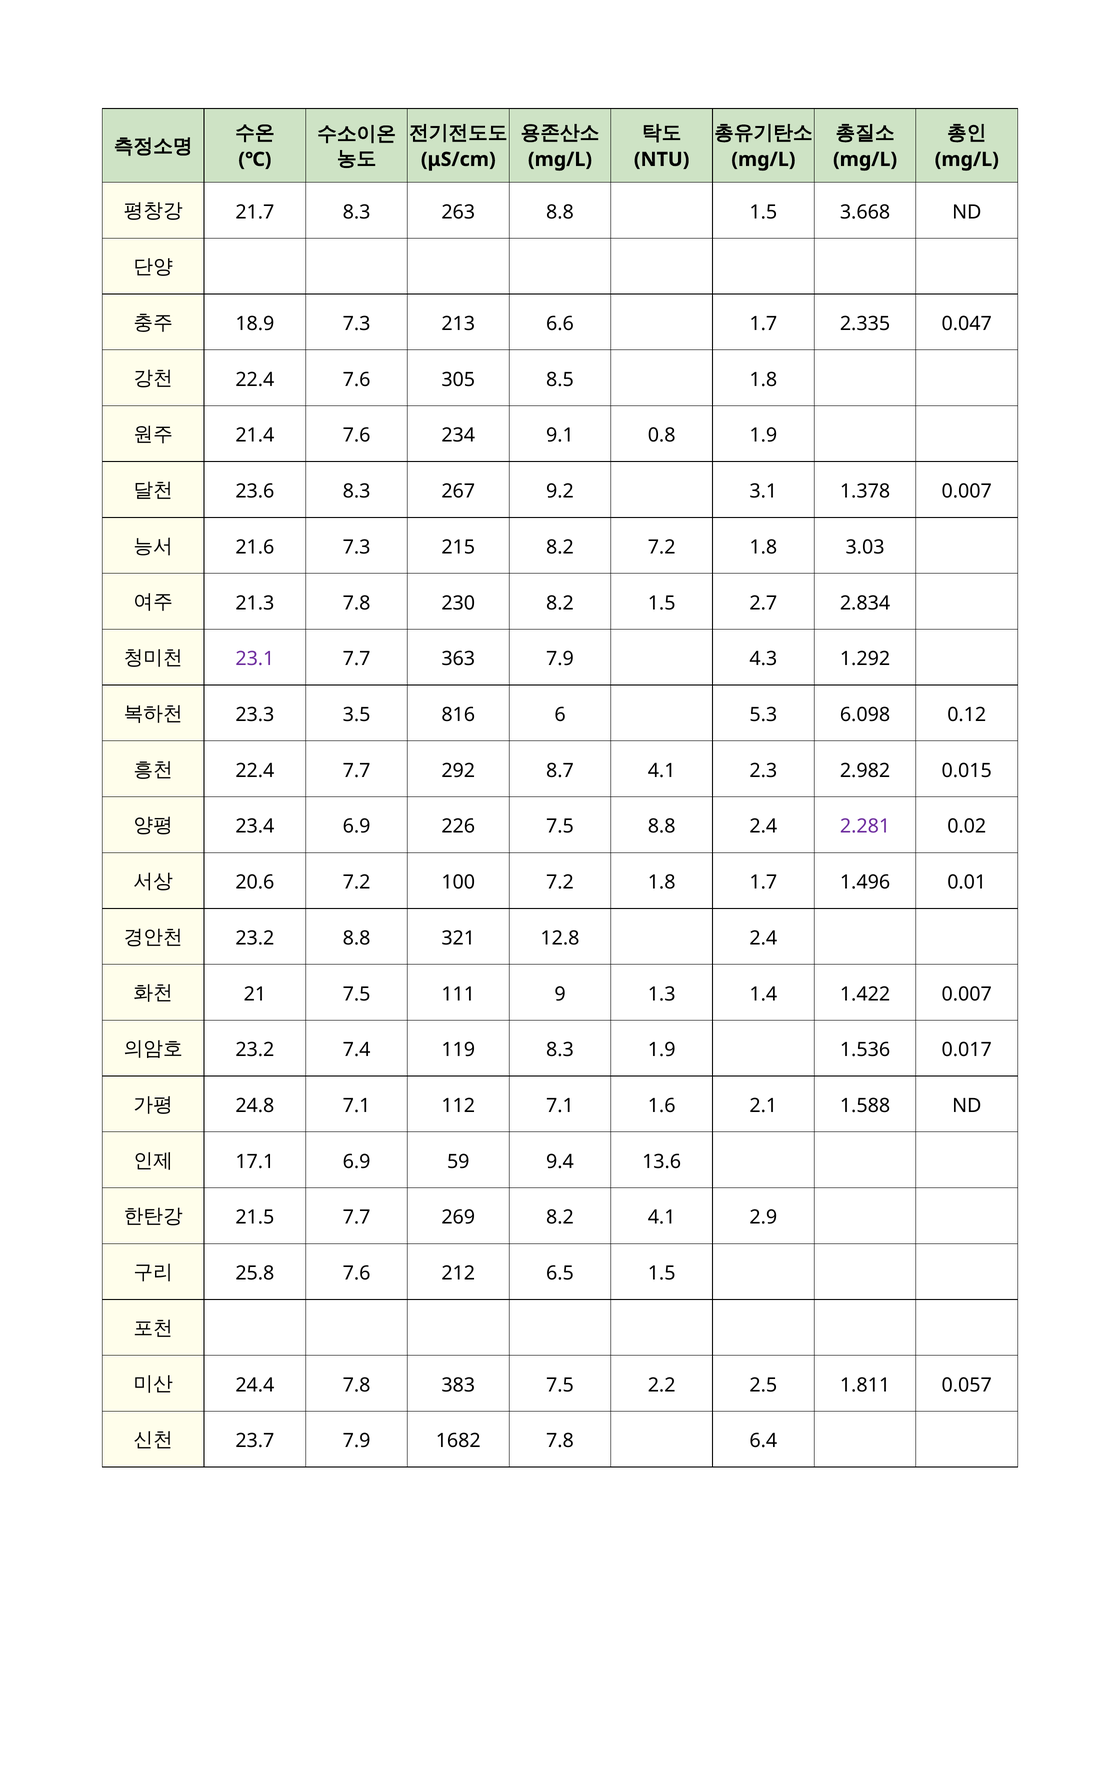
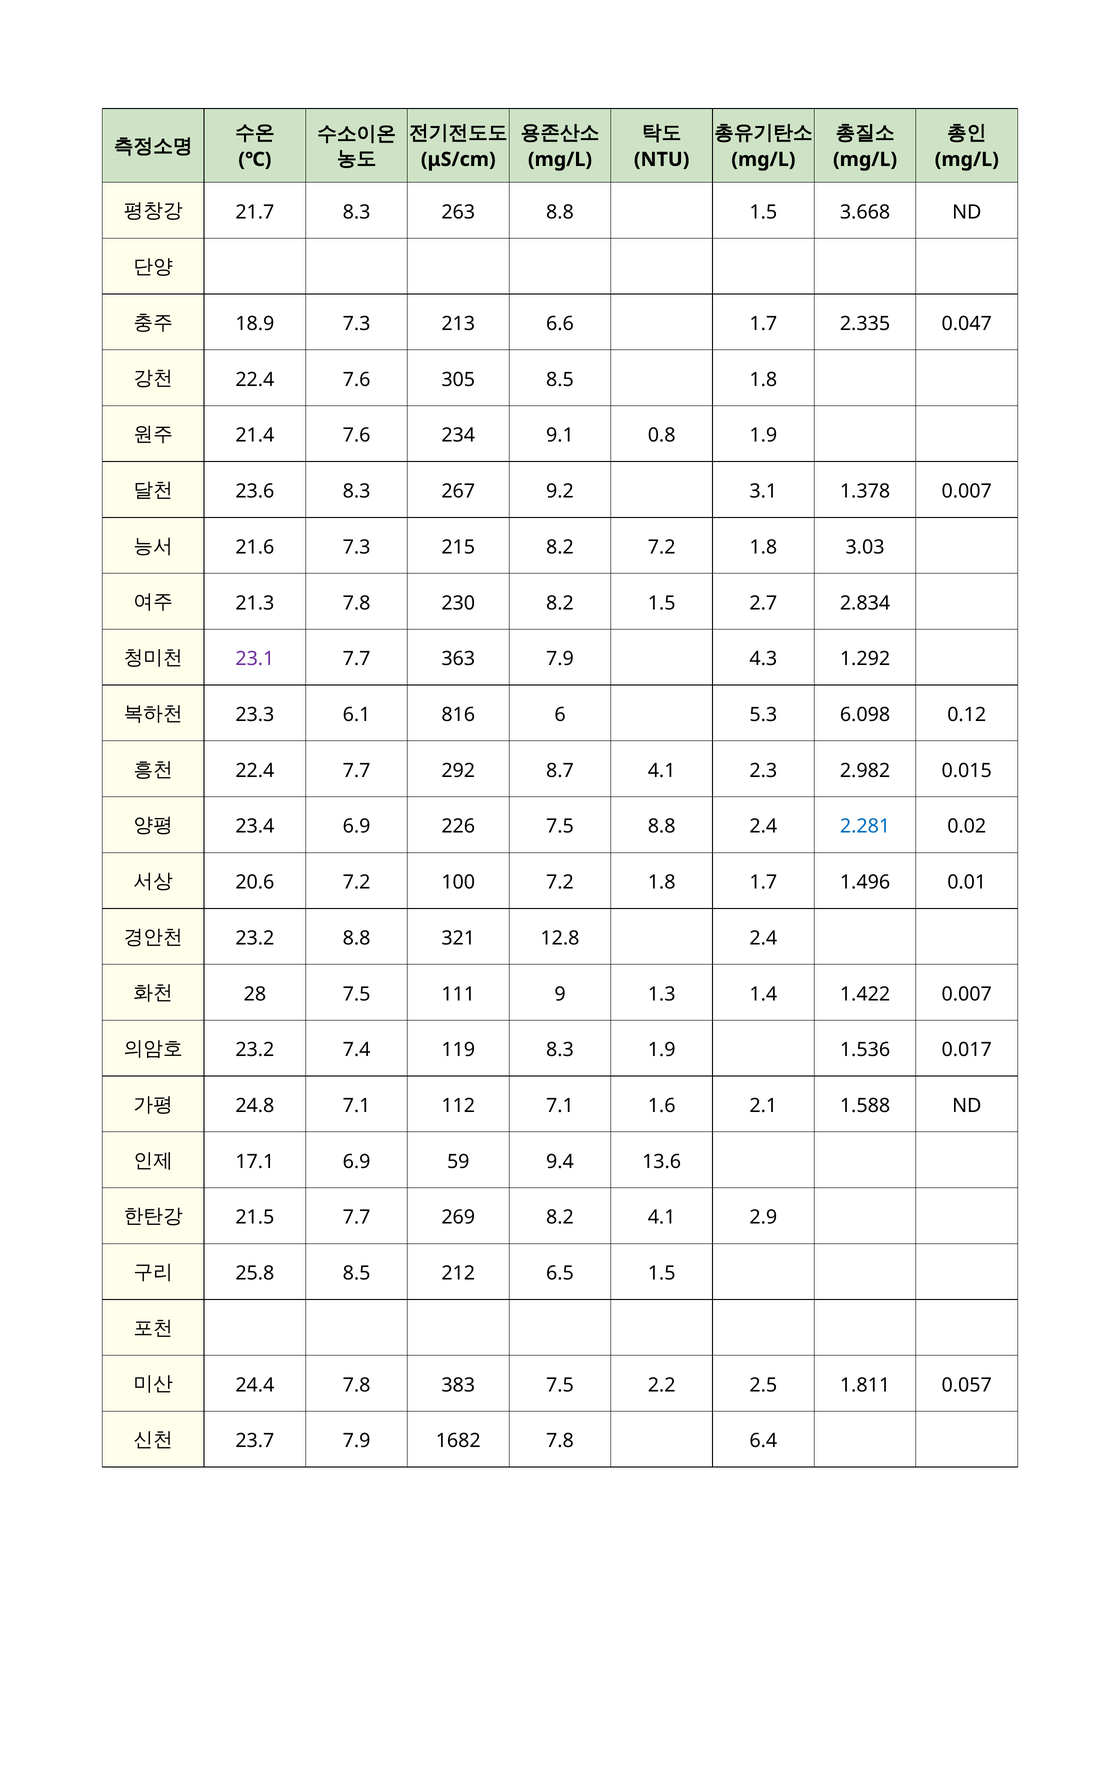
3.5: 3.5 -> 6.1
2.281 colour: purple -> blue
21: 21 -> 28
25.8 7.6: 7.6 -> 8.5
